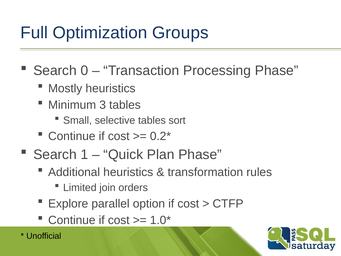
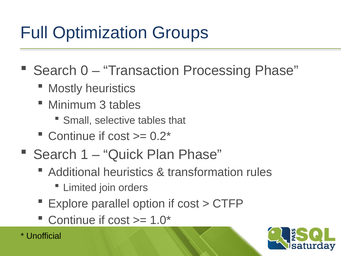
sort: sort -> that
